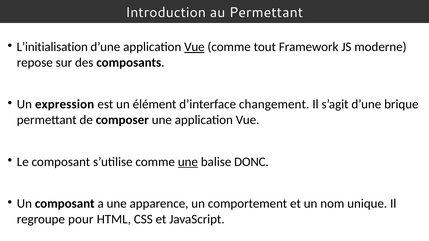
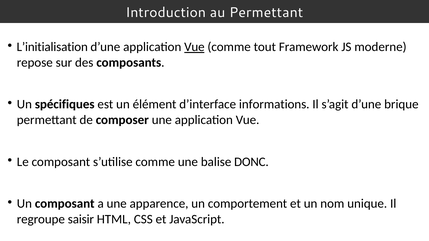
expression: expression -> spécifiques
changement: changement -> informations
une at (188, 162) underline: present -> none
pour: pour -> saisir
